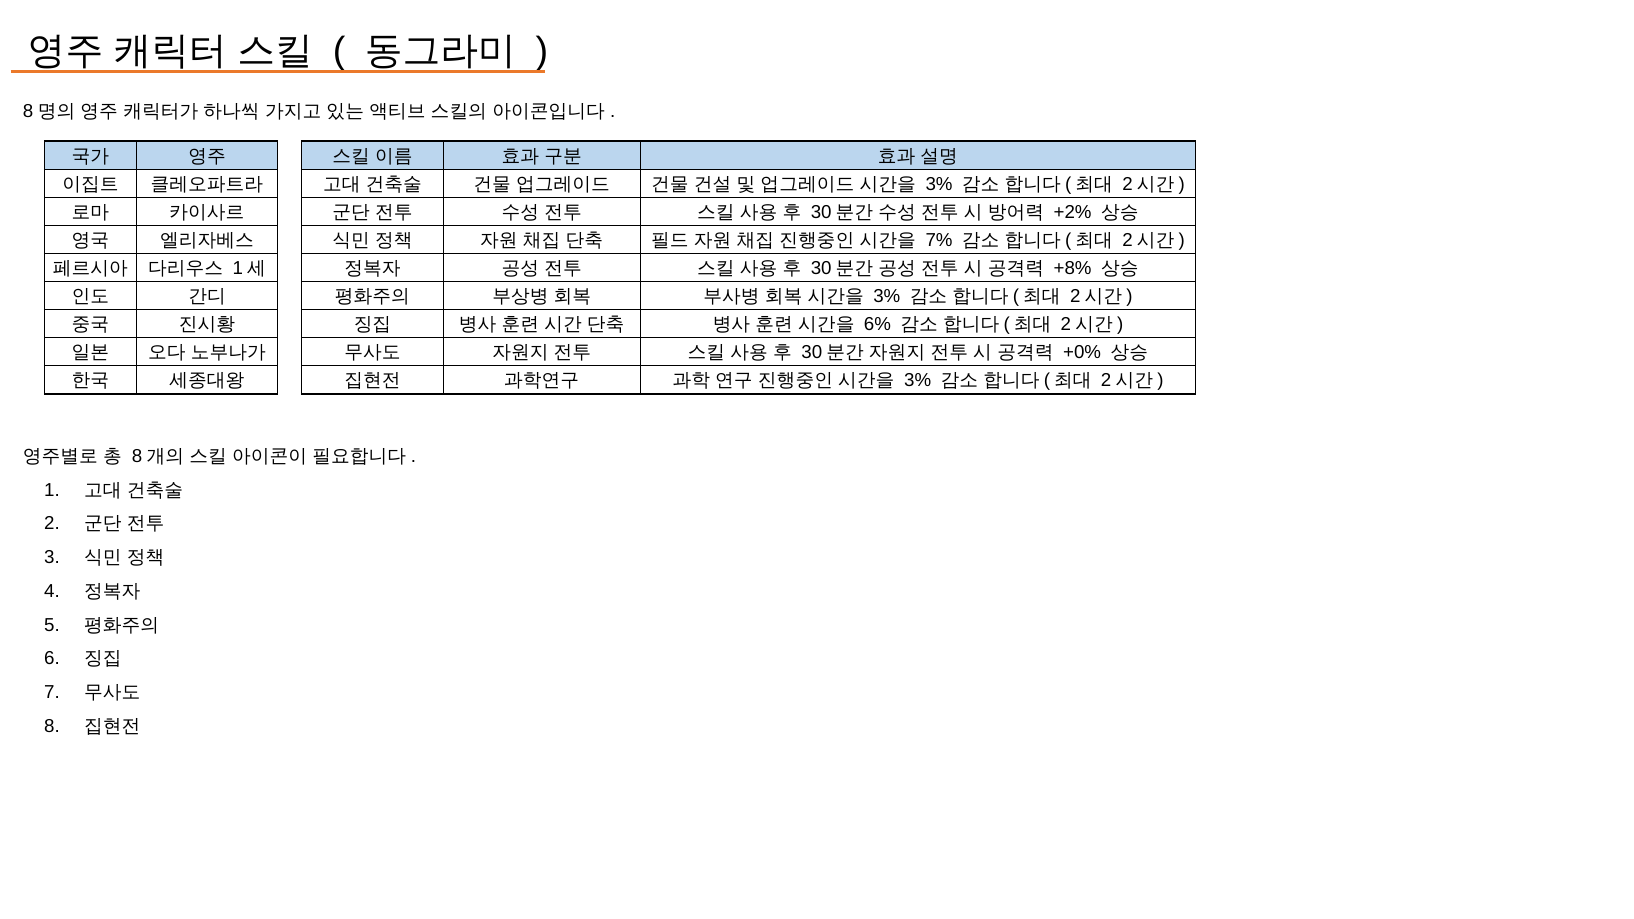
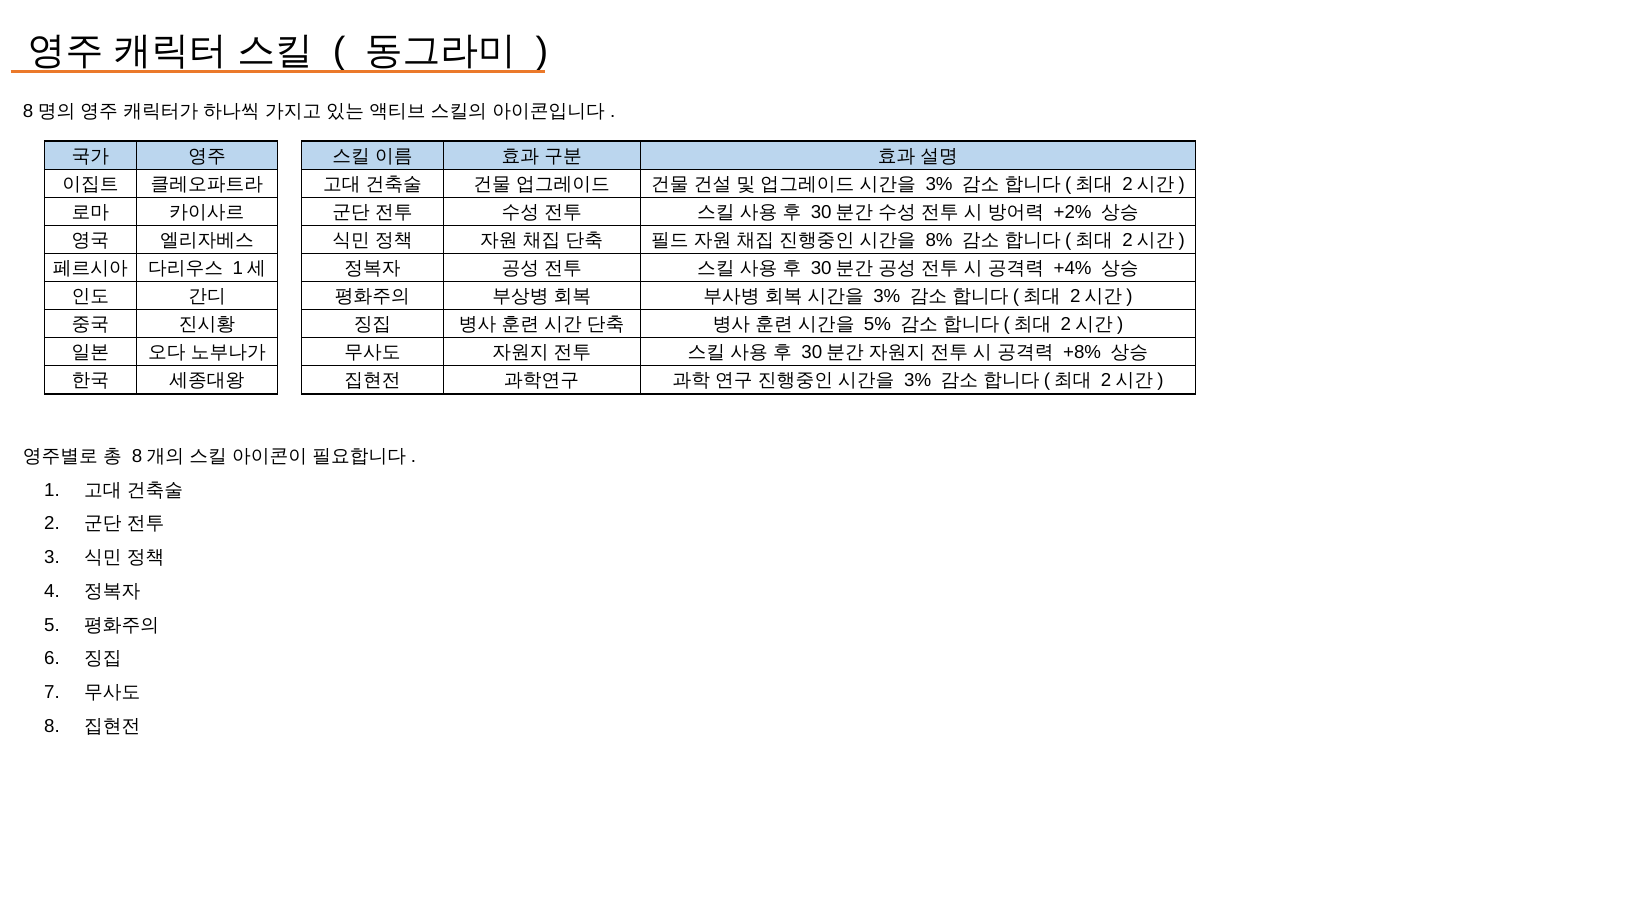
7%: 7% -> 8%
+8%: +8% -> +4%
6%: 6% -> 5%
+0%: +0% -> +8%
